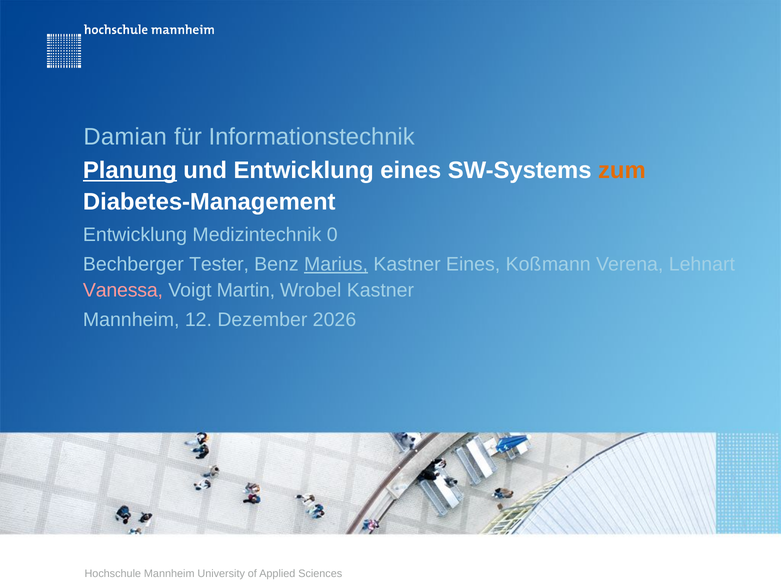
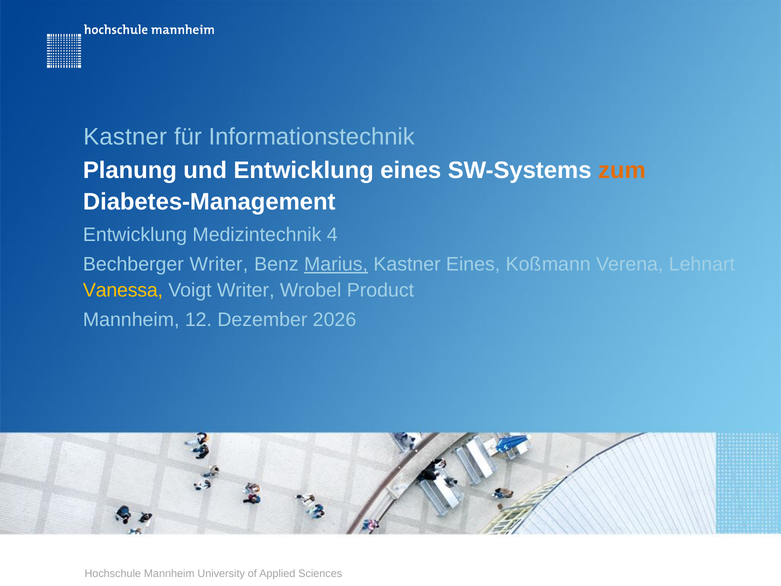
Damian at (125, 137): Damian -> Kastner
Planung underline: present -> none
0: 0 -> 4
Bechberger Tester: Tester -> Writer
Vanessa colour: pink -> yellow
Voigt Martin: Martin -> Writer
Wrobel Kastner: Kastner -> Product
